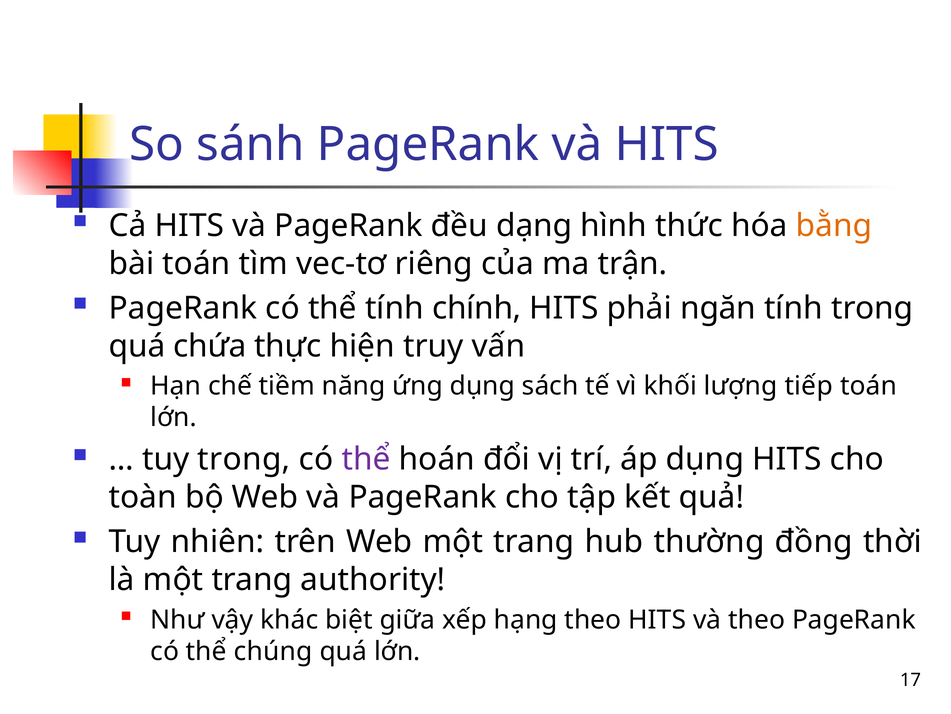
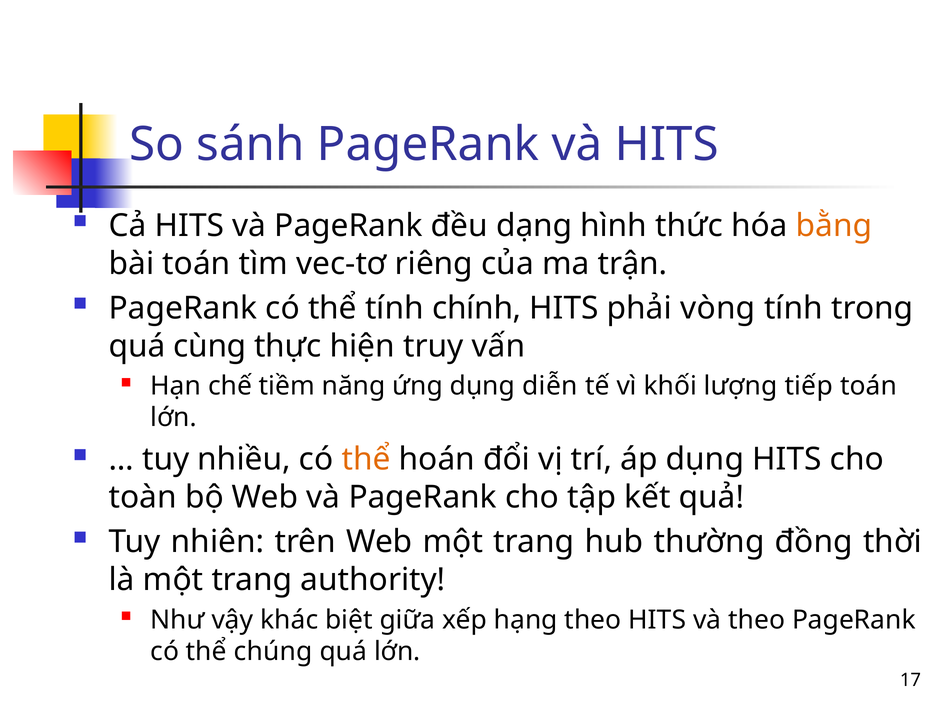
ngăn: ngăn -> vòng
chứa: chứa -> cùng
sách: sách -> diễn
tuy trọng: trọng -> nhiều
thể at (366, 459) colour: purple -> orange
